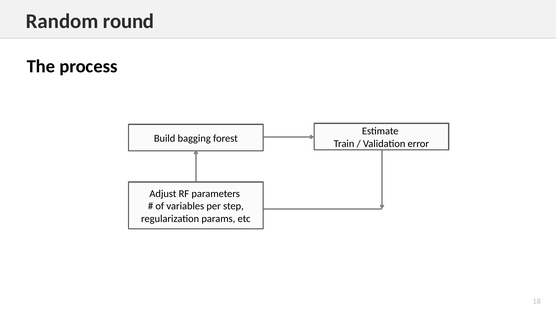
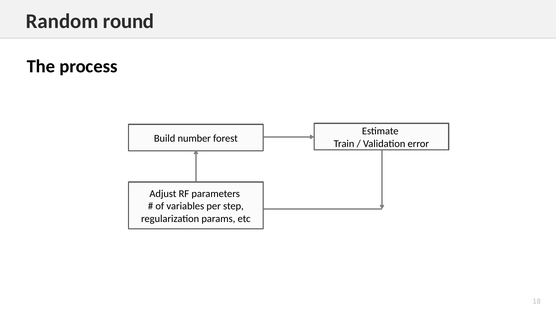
bagging: bagging -> number
